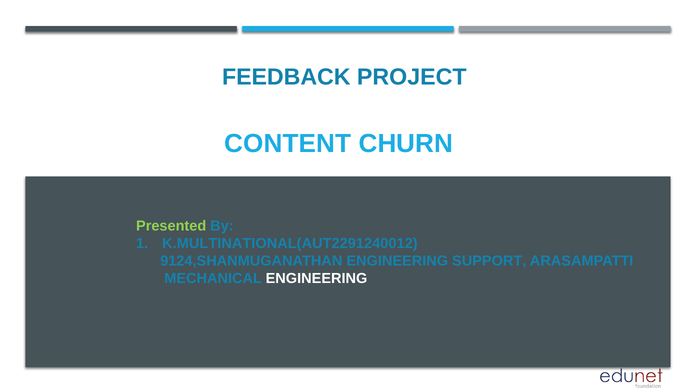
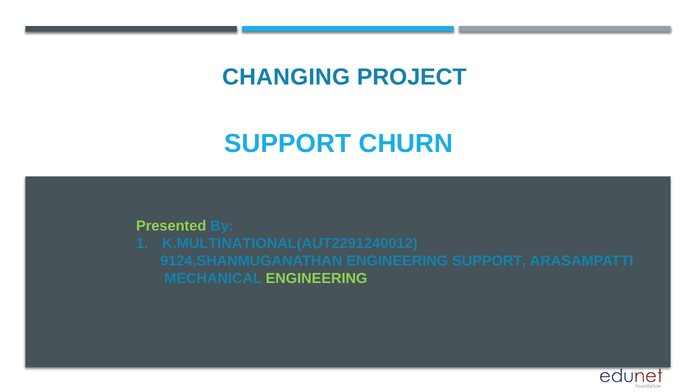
FEEDBACK: FEEDBACK -> CHANGING
CONTENT at (288, 143): CONTENT -> SUPPORT
ENGINEERING at (317, 278) colour: white -> light green
